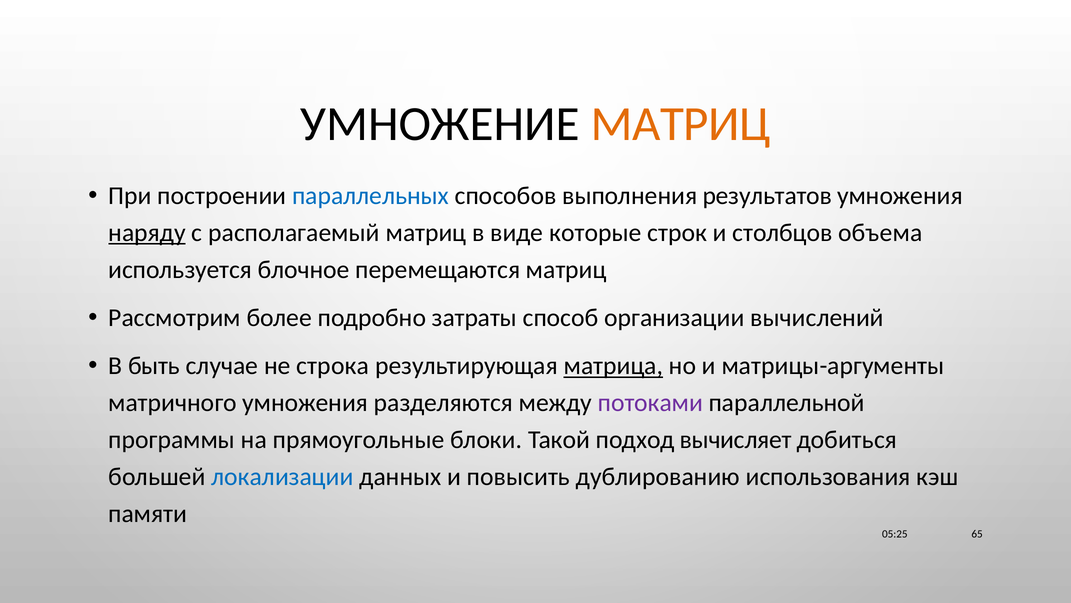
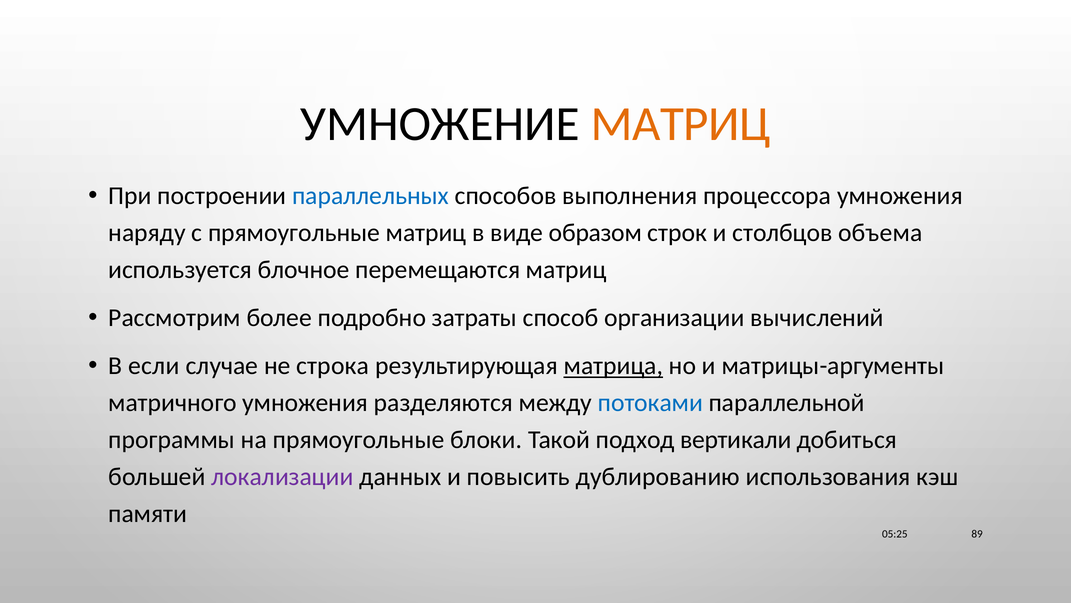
результатов: результатов -> процессора
наряду underline: present -> none
с располагаемый: располагаемый -> прямоугольные
которые: которые -> образом
быть: быть -> если
потоками colour: purple -> blue
вычисляет: вычисляет -> вертикали
локализации colour: blue -> purple
65: 65 -> 89
